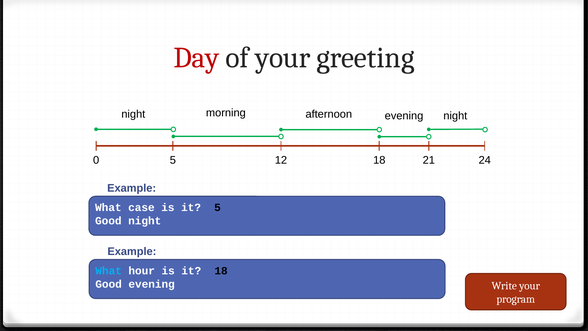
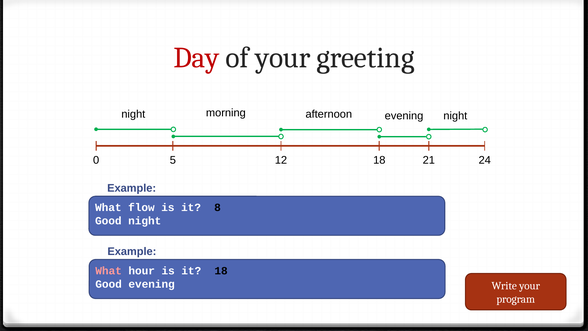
case: case -> flow
it 5: 5 -> 8
What at (109, 271) colour: light blue -> pink
